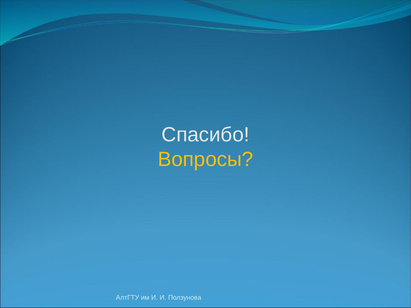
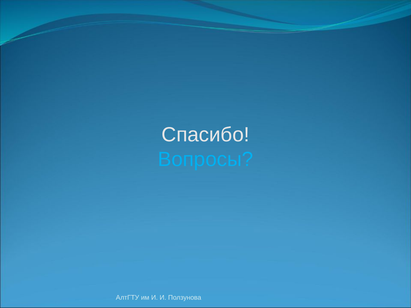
Вопросы colour: yellow -> light blue
